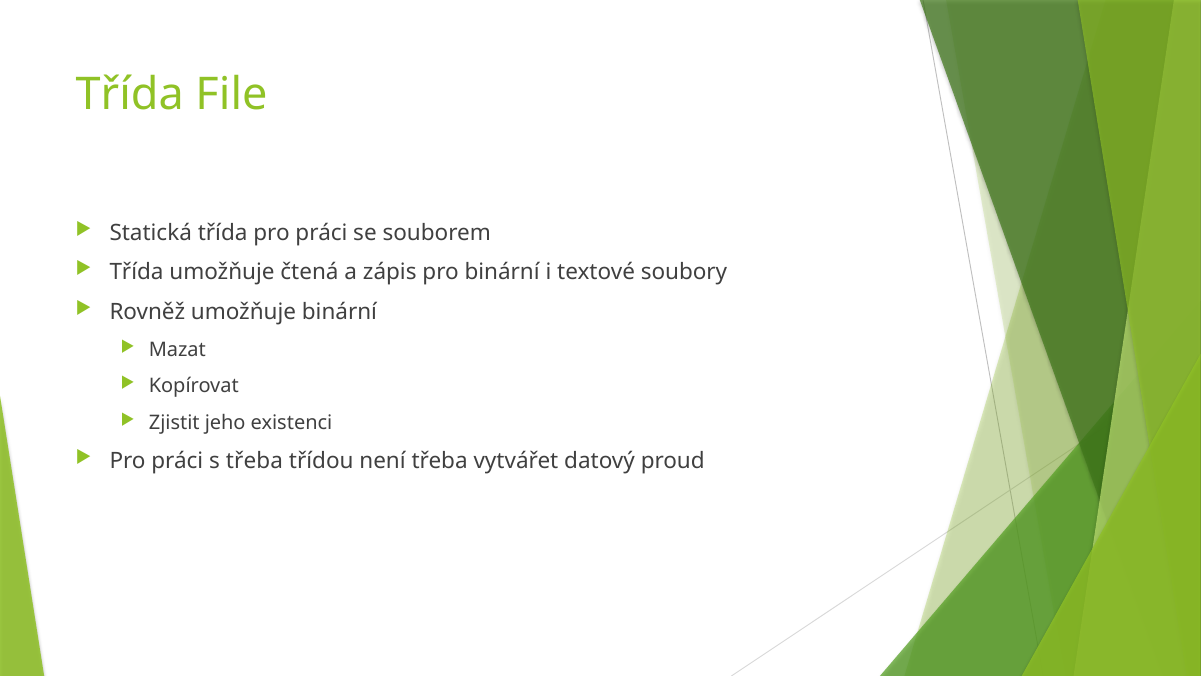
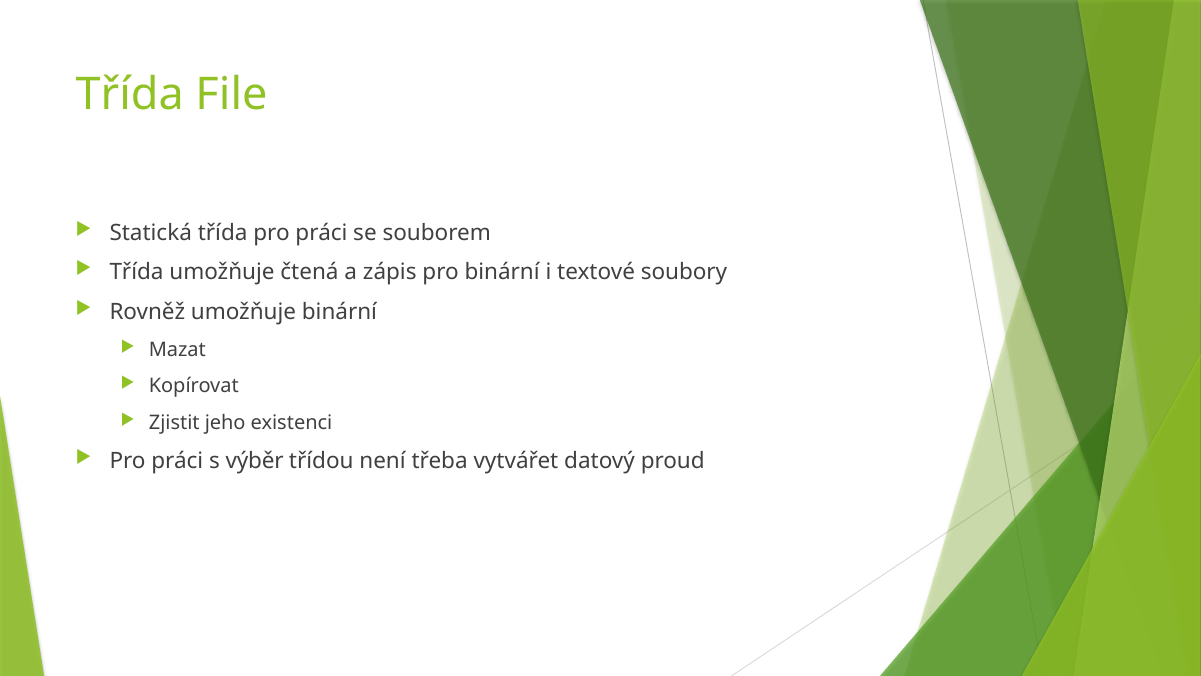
s třeba: třeba -> výběr
